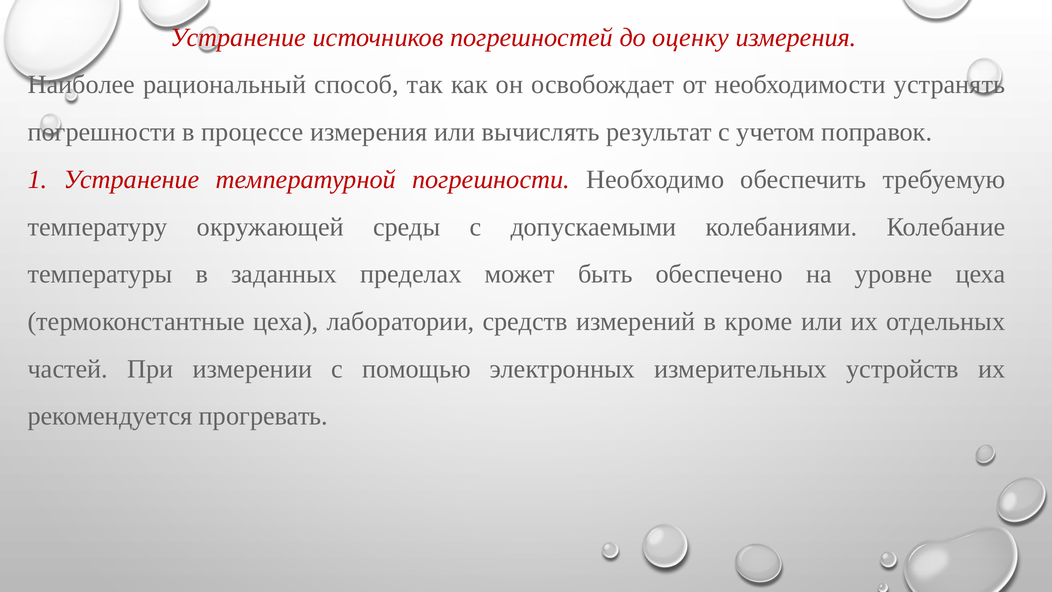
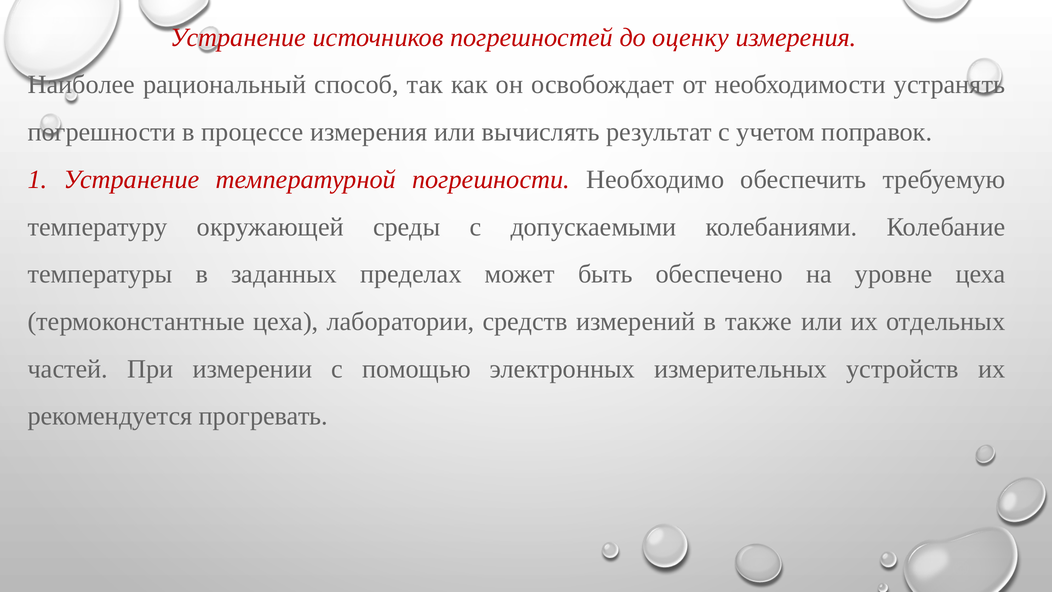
кроме: кроме -> также
